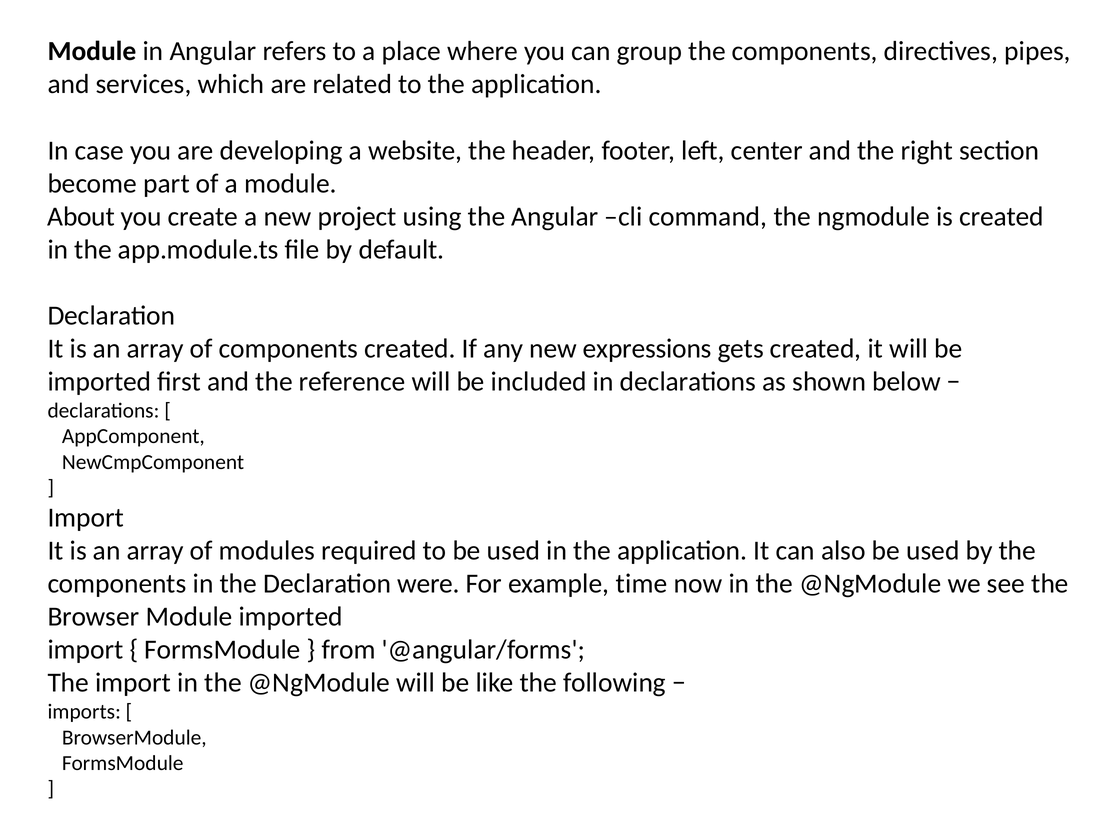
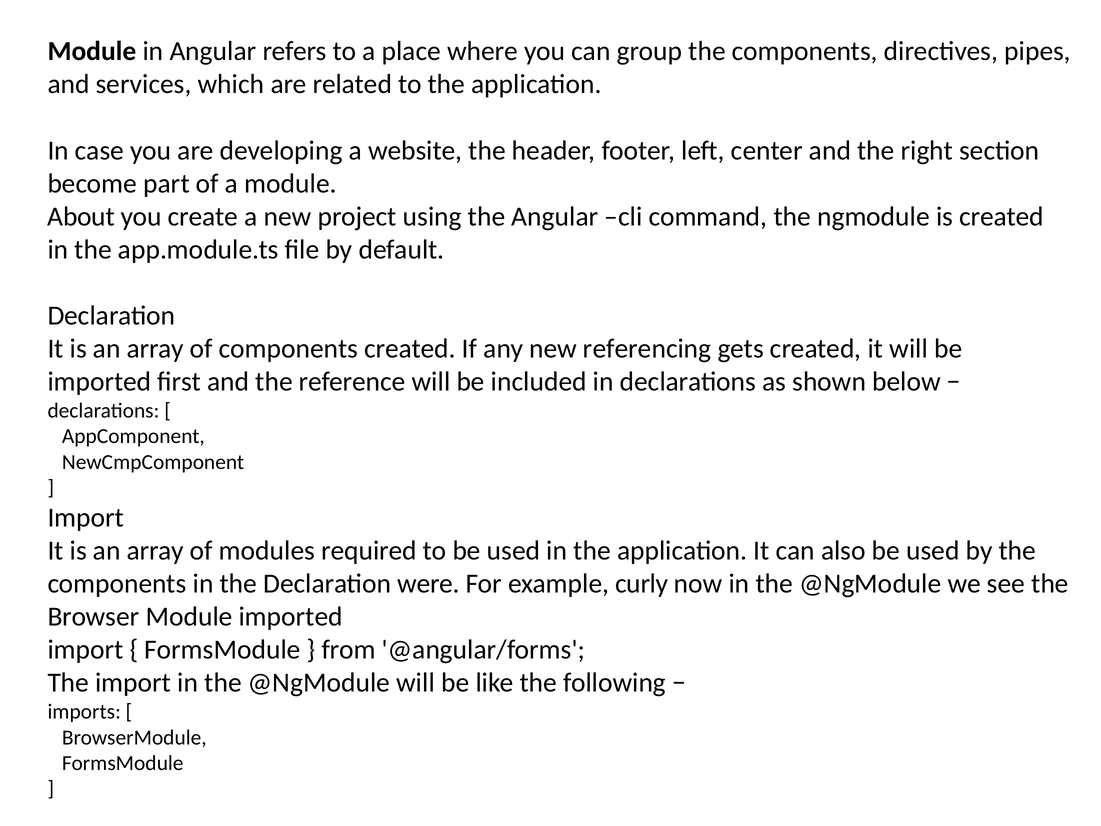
expressions: expressions -> referencing
time: time -> curly
